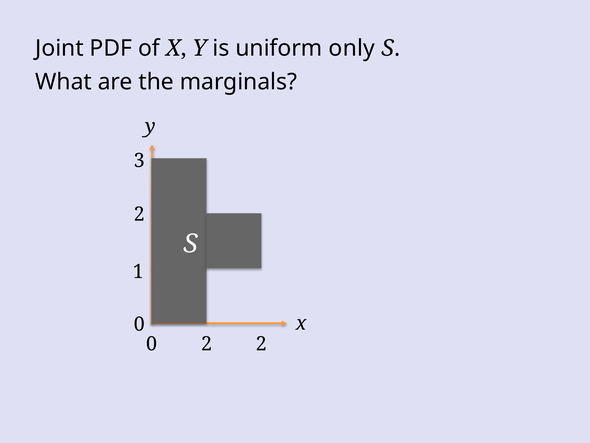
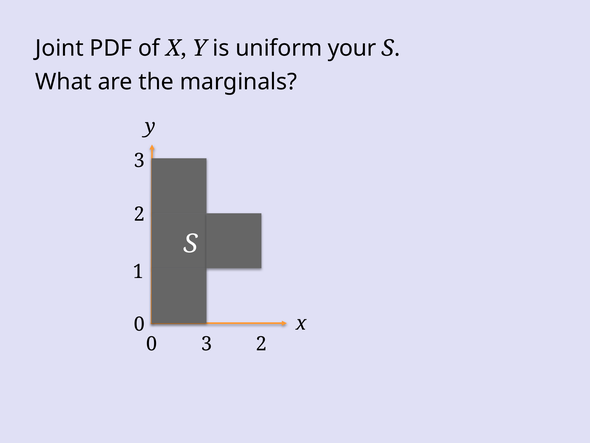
only: only -> your
0 2: 2 -> 3
